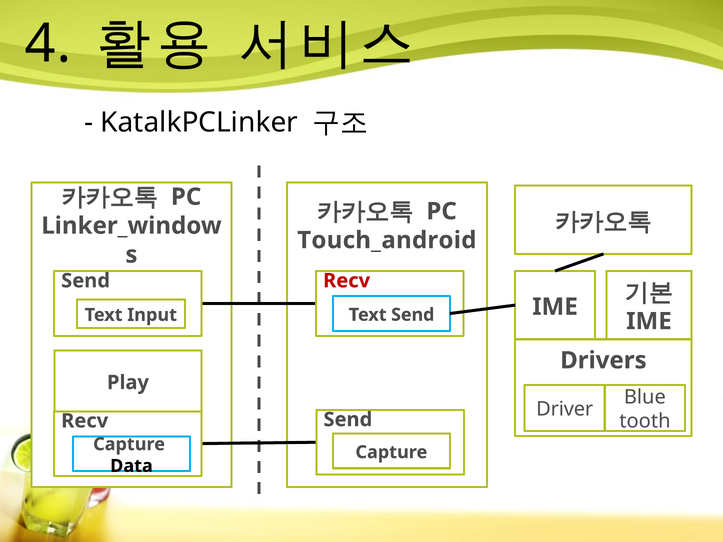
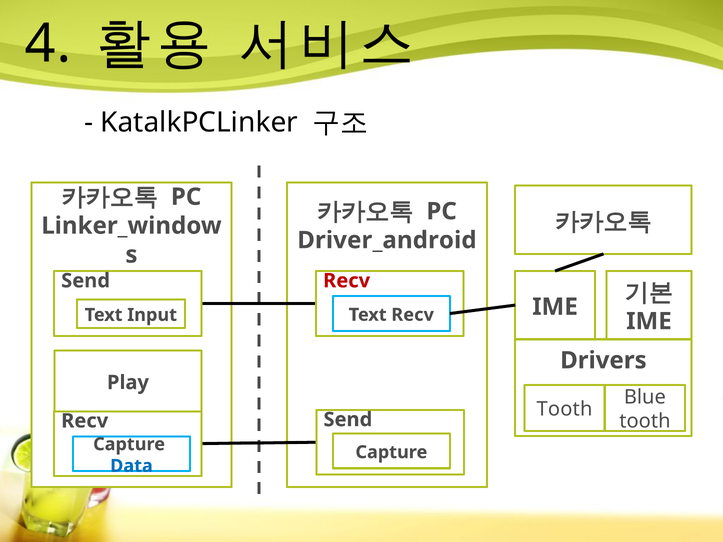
Touch_android: Touch_android -> Driver_android
Text Send: Send -> Recv
Driver at (565, 409): Driver -> Tooth
Data colour: black -> blue
